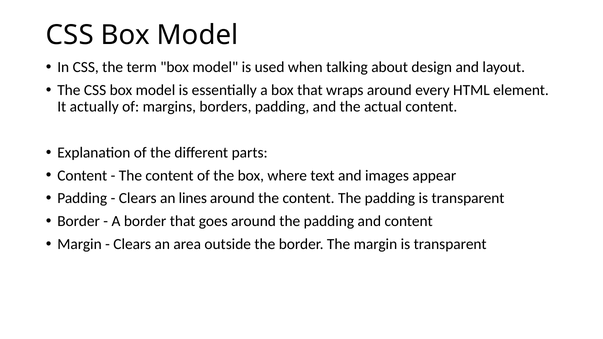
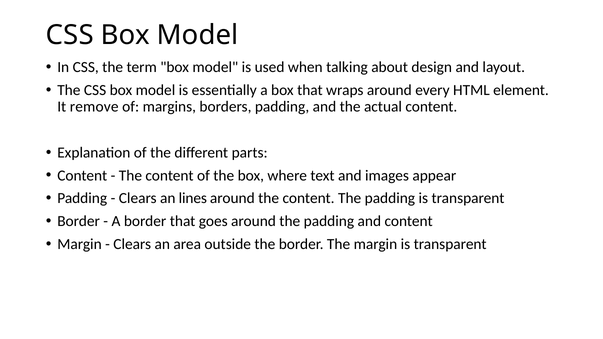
actually: actually -> remove
